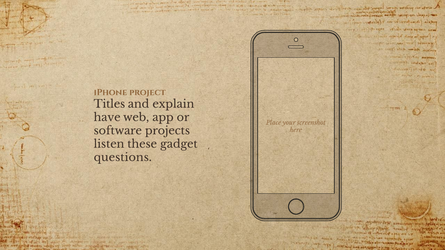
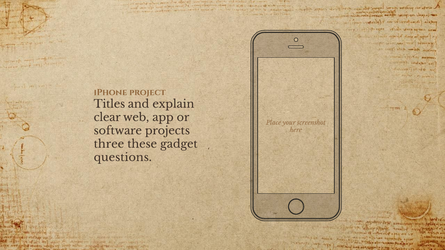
have: have -> clear
listen: listen -> three
